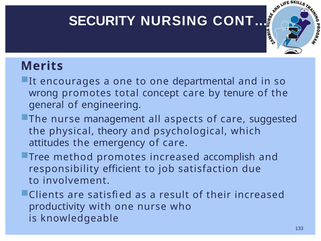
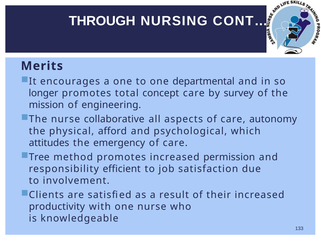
SECURITY: SECURITY -> THROUGH
wrong: wrong -> longer
tenure: tenure -> survey
general: general -> mission
management: management -> collaborative
suggested: suggested -> autonomy
theory: theory -> afford
accomplish: accomplish -> permission
